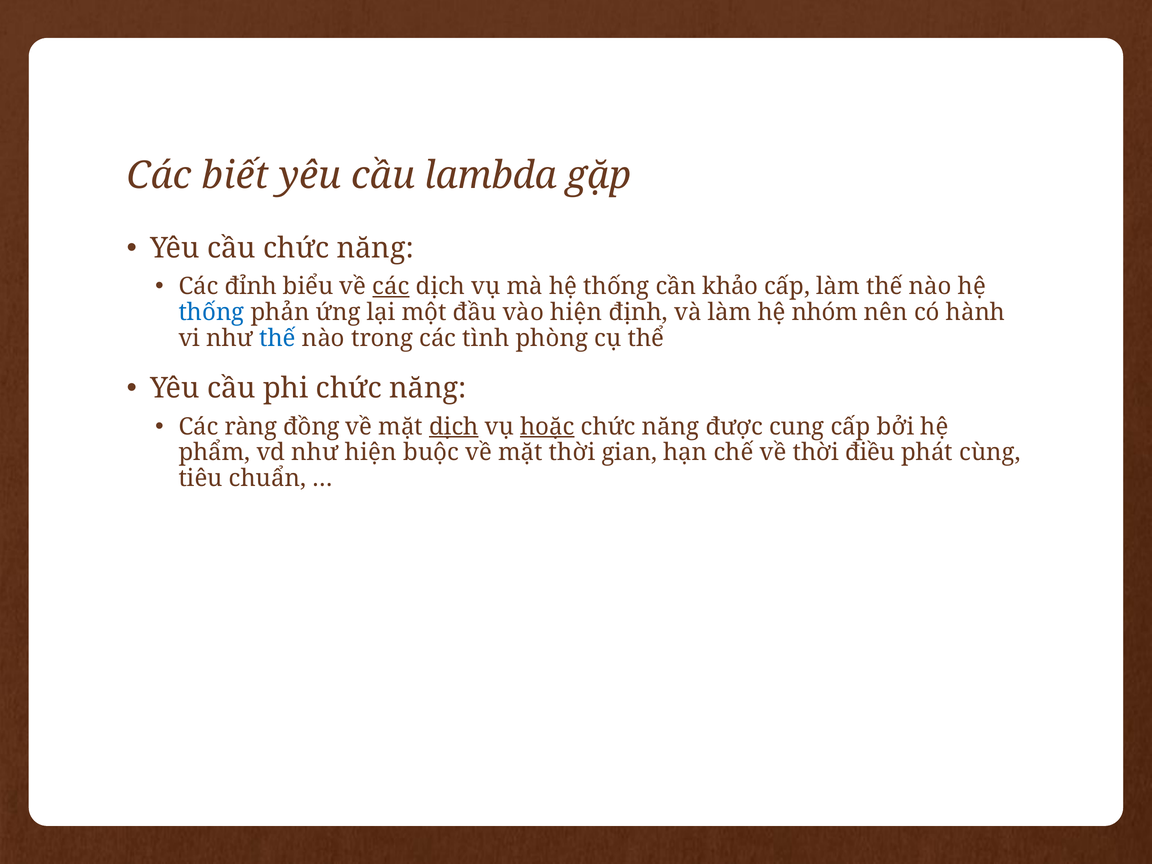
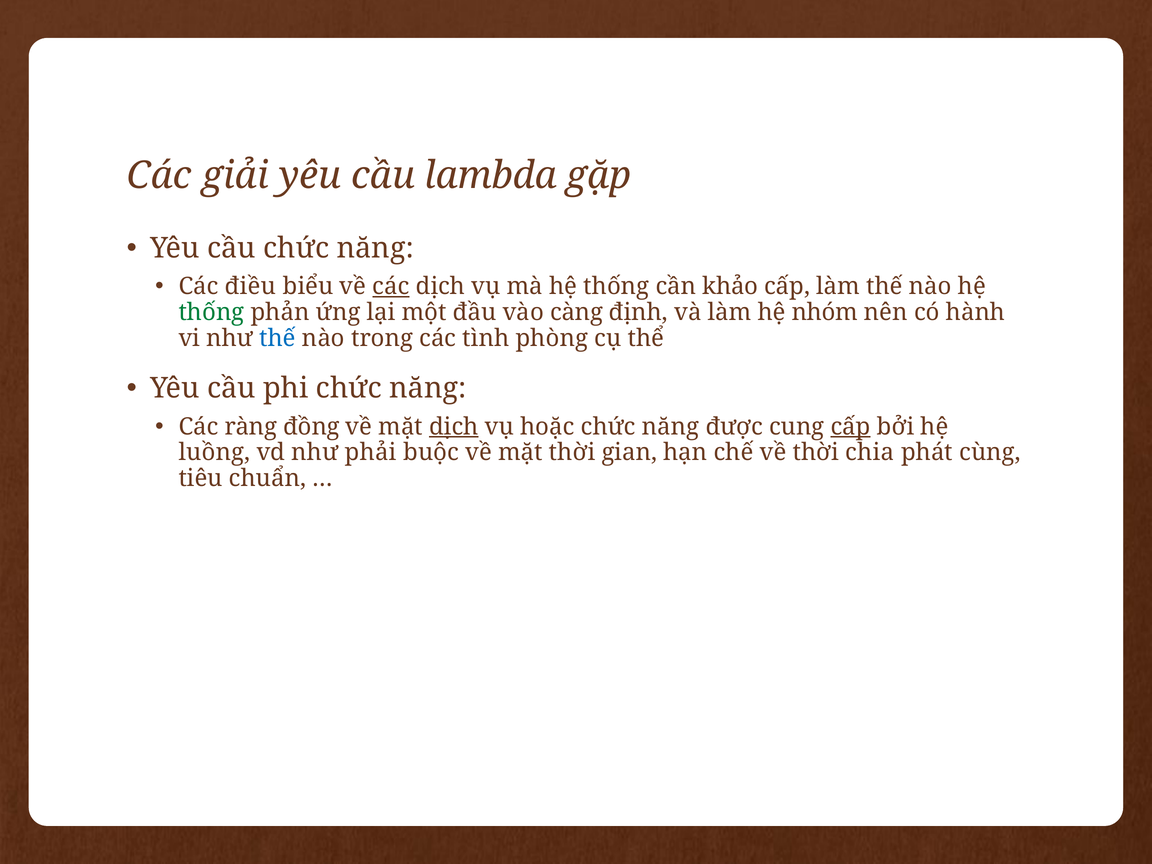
biết: biết -> giải
đỉnh: đỉnh -> điều
thống at (211, 312) colour: blue -> green
vào hiện: hiện -> càng
hoặc underline: present -> none
cấp at (851, 427) underline: none -> present
phẩm: phẩm -> luồng
như hiện: hiện -> phải
điều: điều -> chia
